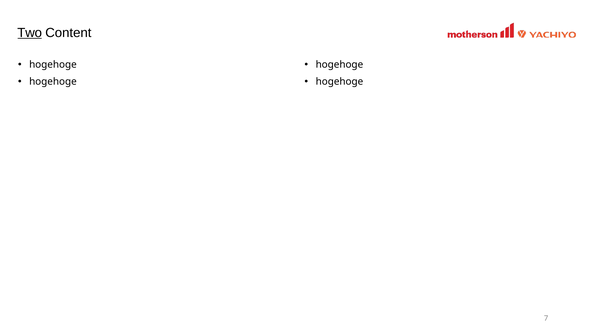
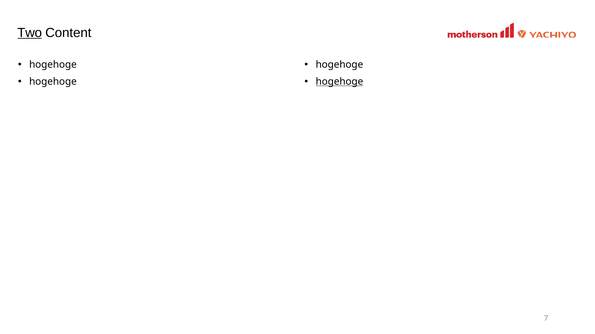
hogehoge at (339, 82) underline: none -> present
